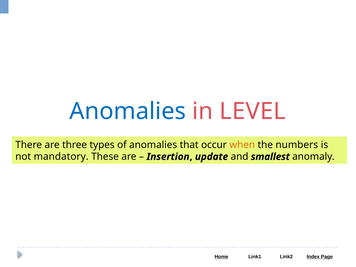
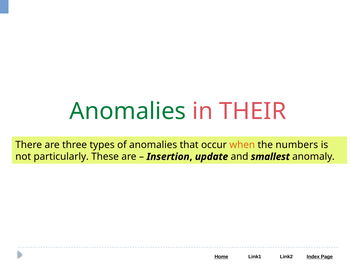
Anomalies at (128, 111) colour: blue -> green
LEVEL: LEVEL -> THEIR
mandatory: mandatory -> particularly
